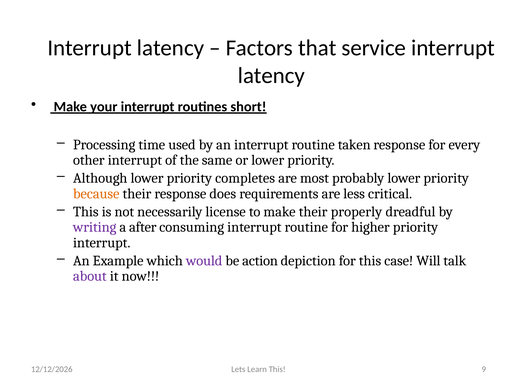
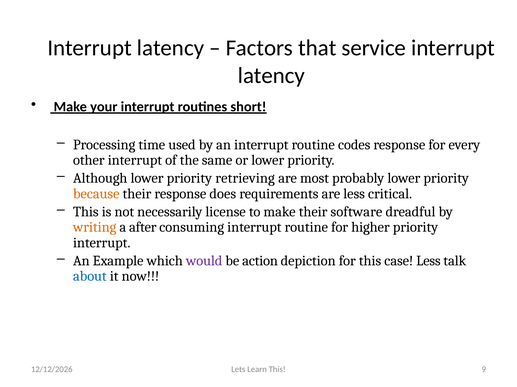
taken: taken -> codes
completes: completes -> retrieving
properly: properly -> software
writing colour: purple -> orange
case Will: Will -> Less
about colour: purple -> blue
